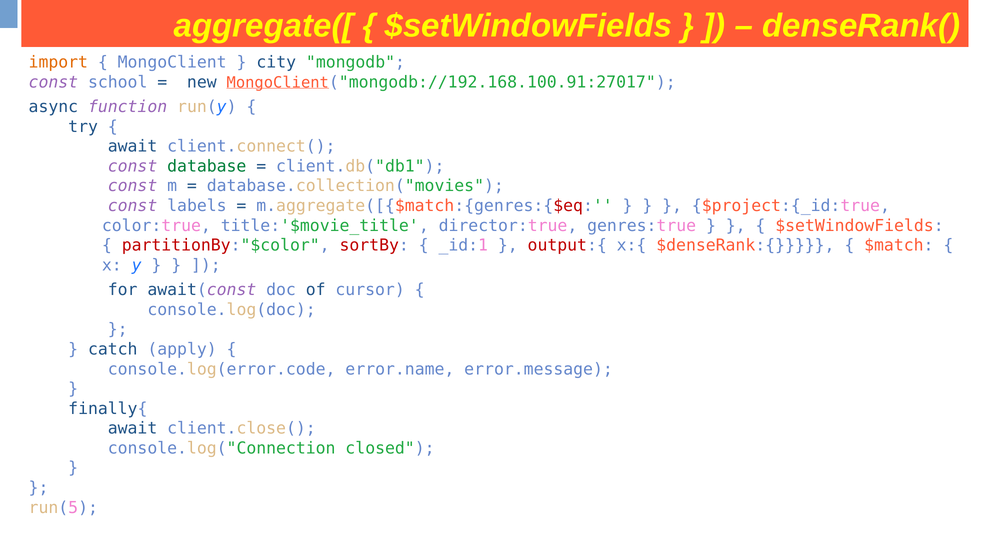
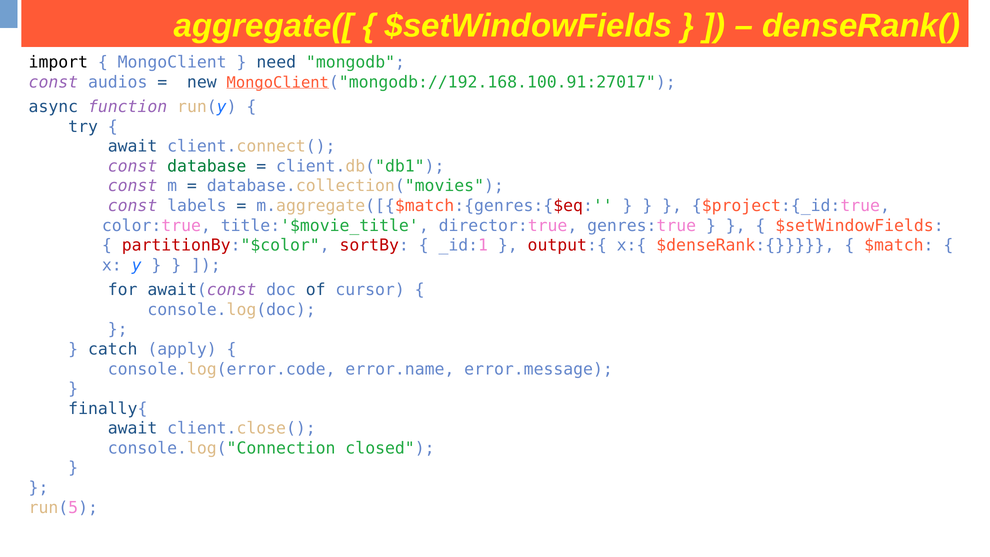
import colour: orange -> black
city: city -> need
school: school -> audios
